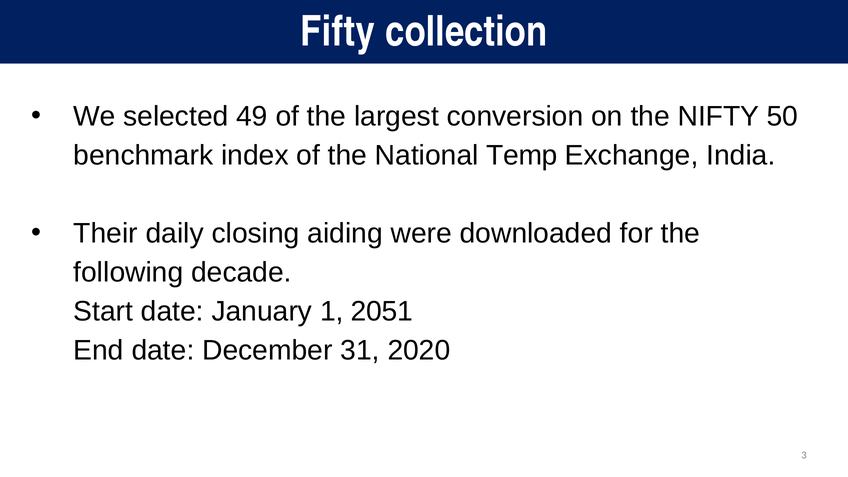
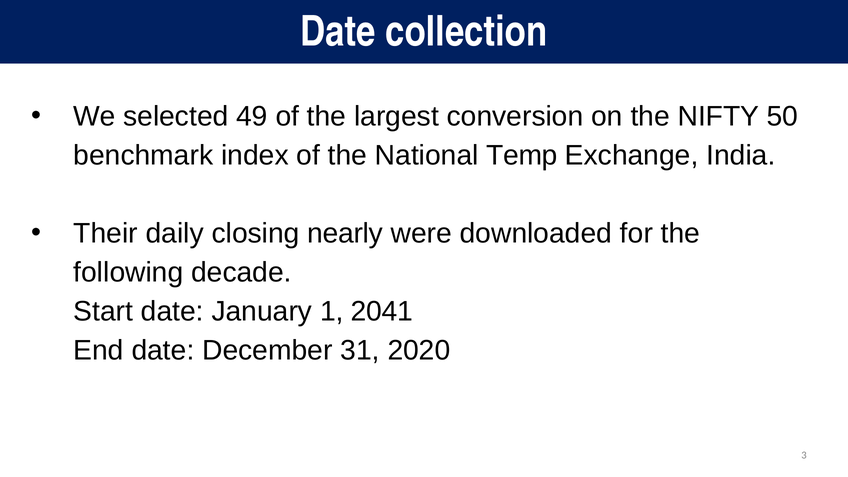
Fifty at (338, 32): Fifty -> Date
aiding: aiding -> nearly
2051: 2051 -> 2041
